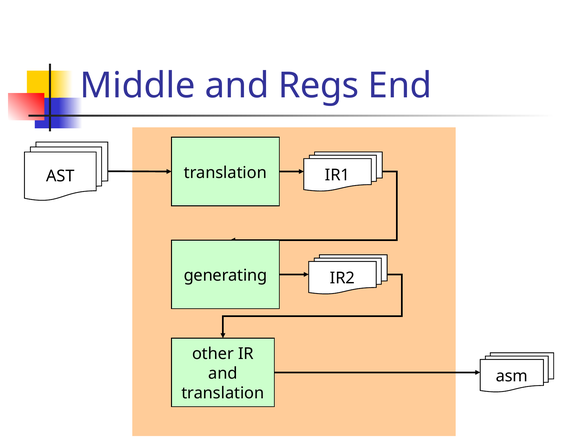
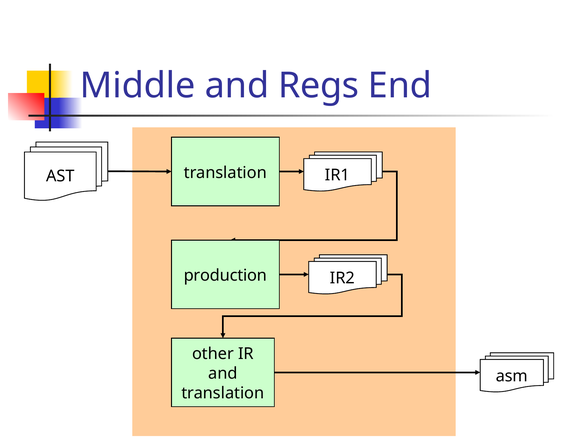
generating: generating -> production
